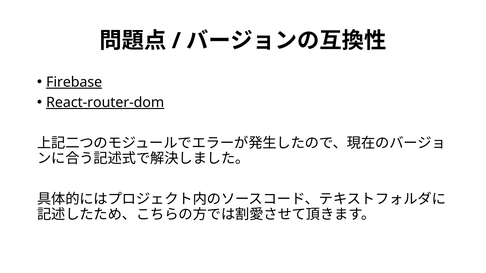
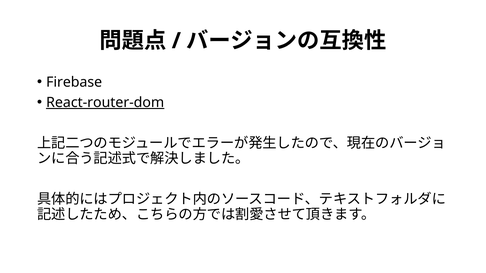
Firebase underline: present -> none
